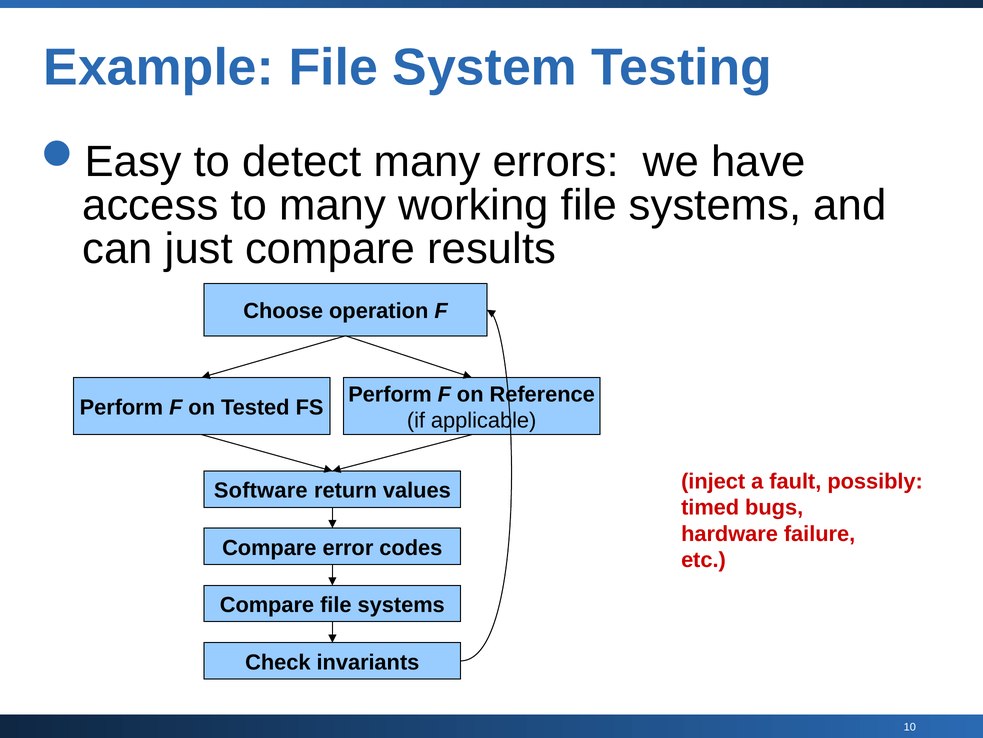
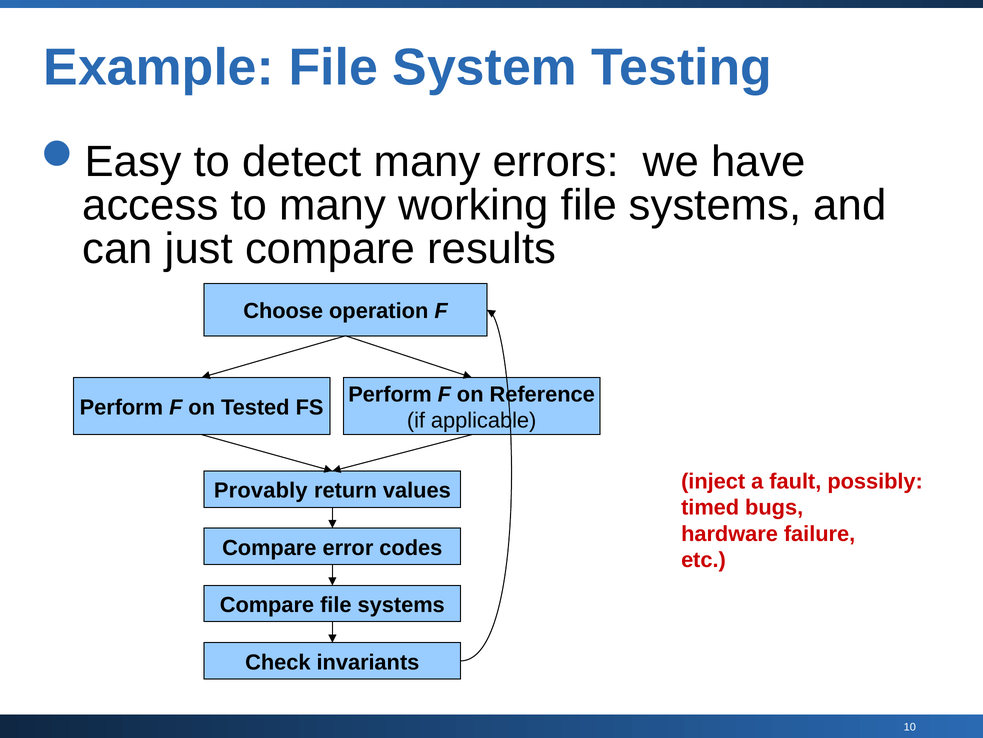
Software: Software -> Provably
